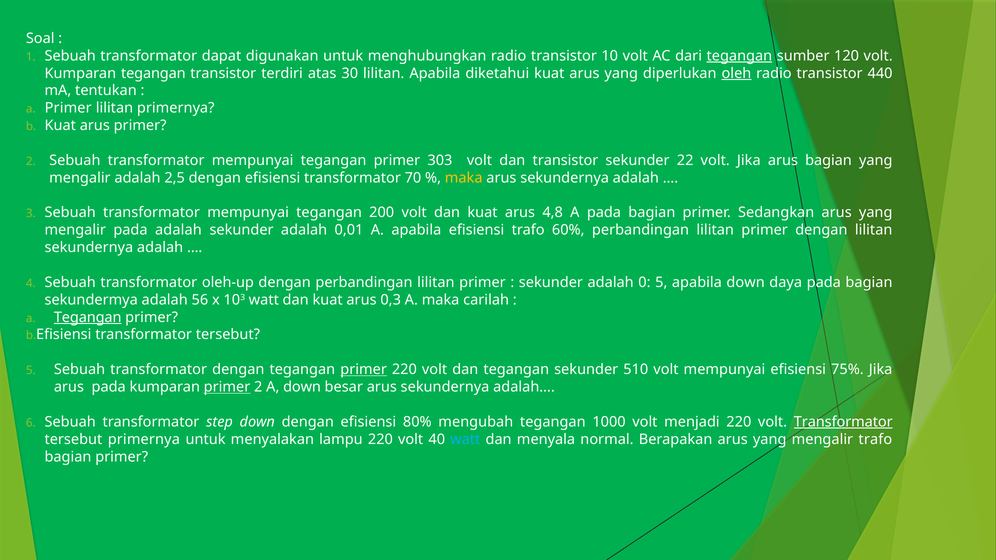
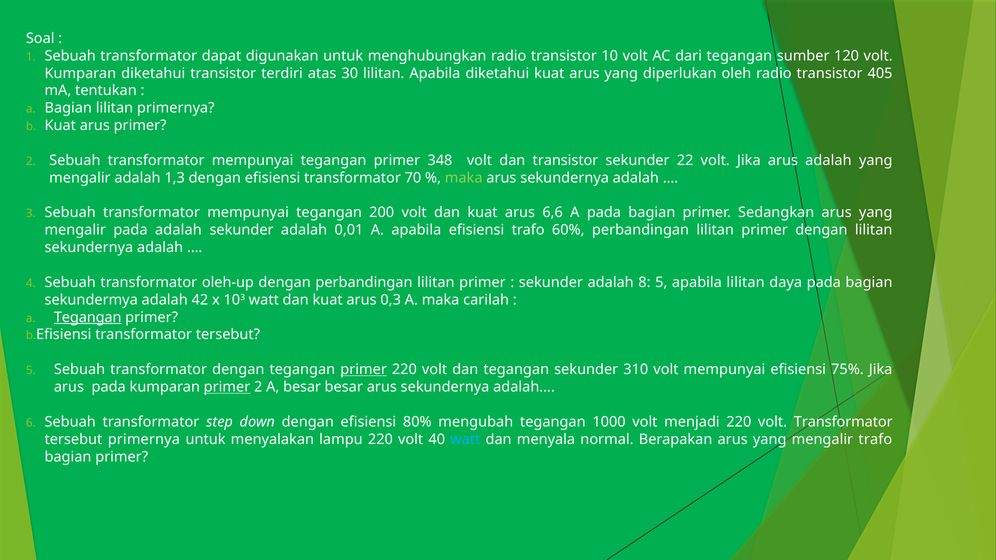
tegangan at (739, 56) underline: present -> none
Kumparan tegangan: tegangan -> diketahui
oleh underline: present -> none
440: 440 -> 405
a Primer: Primer -> Bagian
303: 303 -> 348
arus bagian: bagian -> adalah
2,5: 2,5 -> 1,3
maka at (464, 178) colour: yellow -> light green
4,8: 4,8 -> 6,6
0: 0 -> 8
apabila down: down -> lilitan
56: 56 -> 42
510: 510 -> 310
A down: down -> besar
Transformator at (843, 422) underline: present -> none
